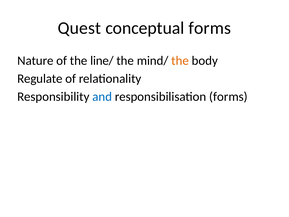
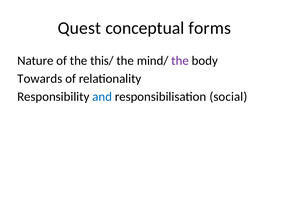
line/: line/ -> this/
the at (180, 61) colour: orange -> purple
Regulate: Regulate -> Towards
responsibilisation forms: forms -> social
